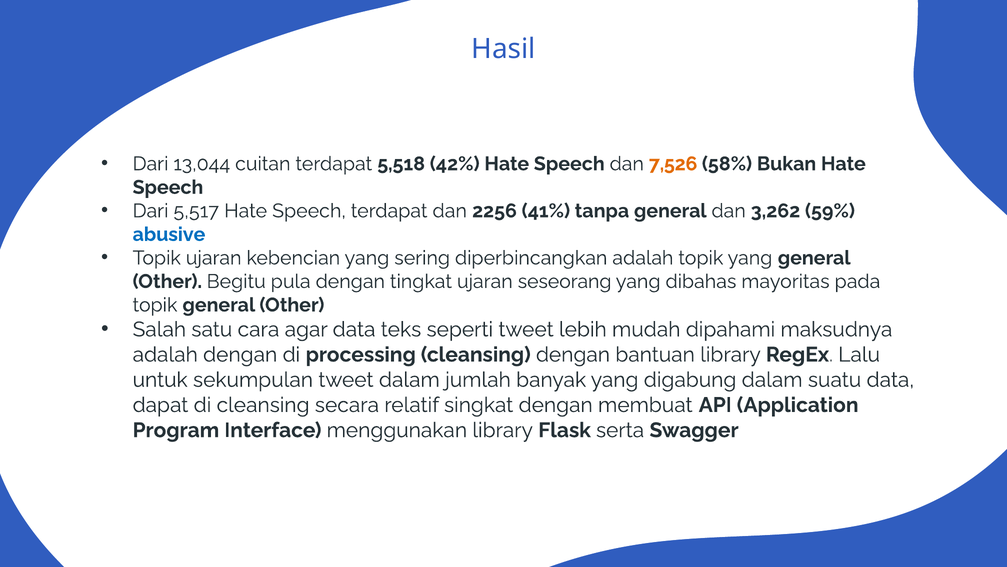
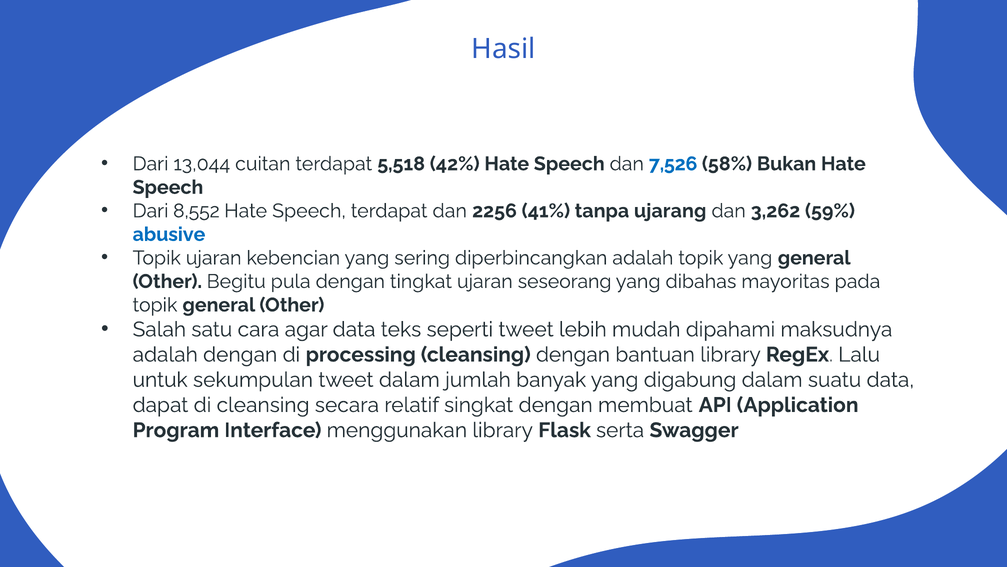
7,526 colour: orange -> blue
5,517: 5,517 -> 8,552
tanpa general: general -> ujarang
